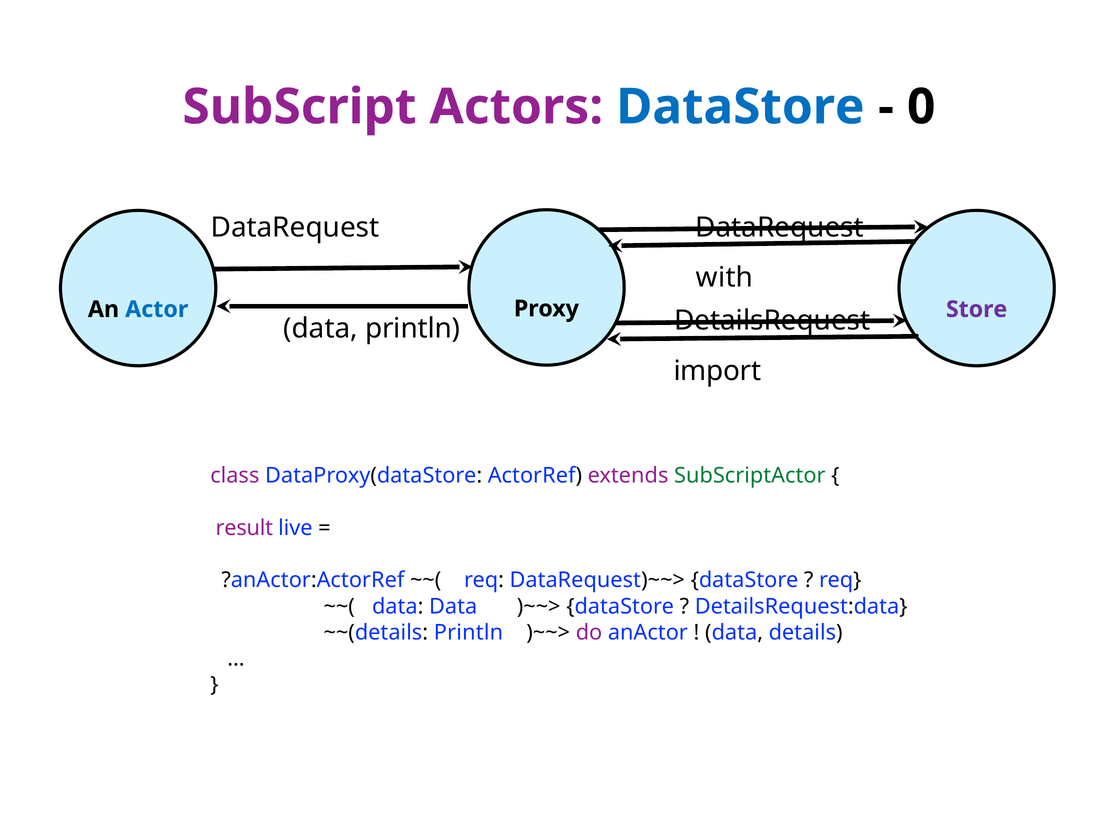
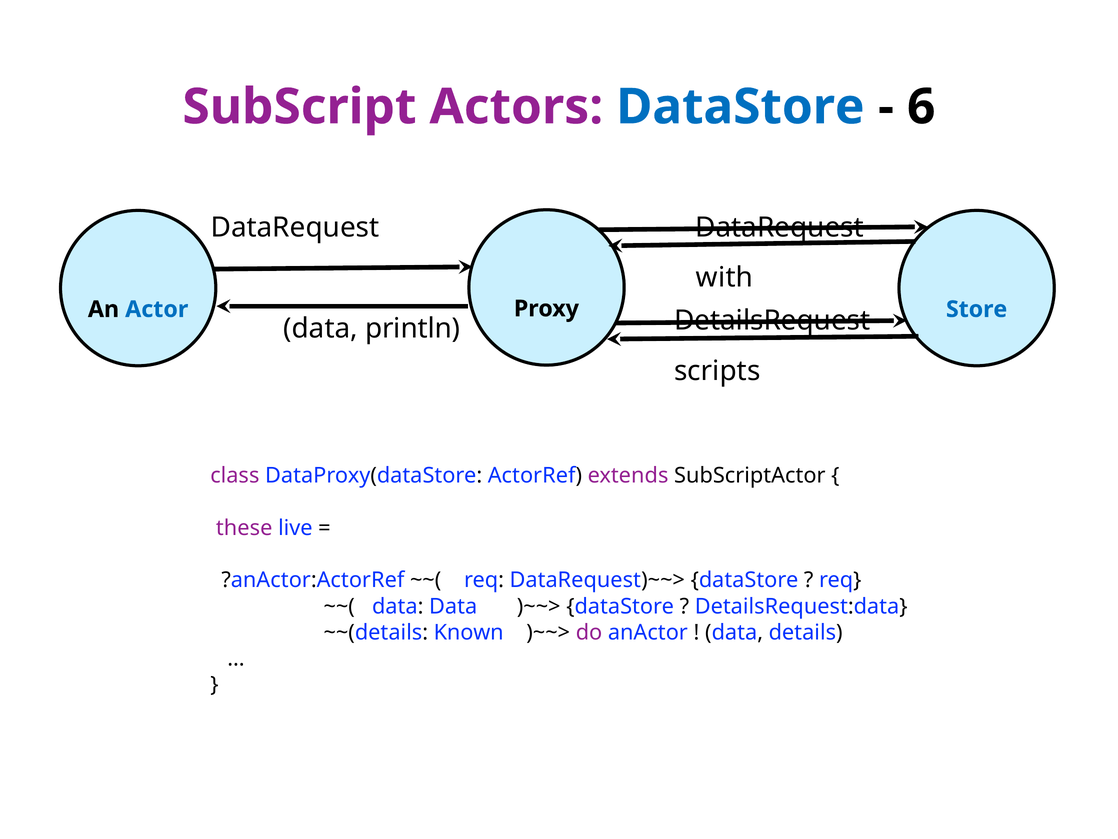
0: 0 -> 6
Store colour: purple -> blue
import: import -> scripts
SubScriptActor colour: green -> black
result: result -> these
~~(details Println: Println -> Known
